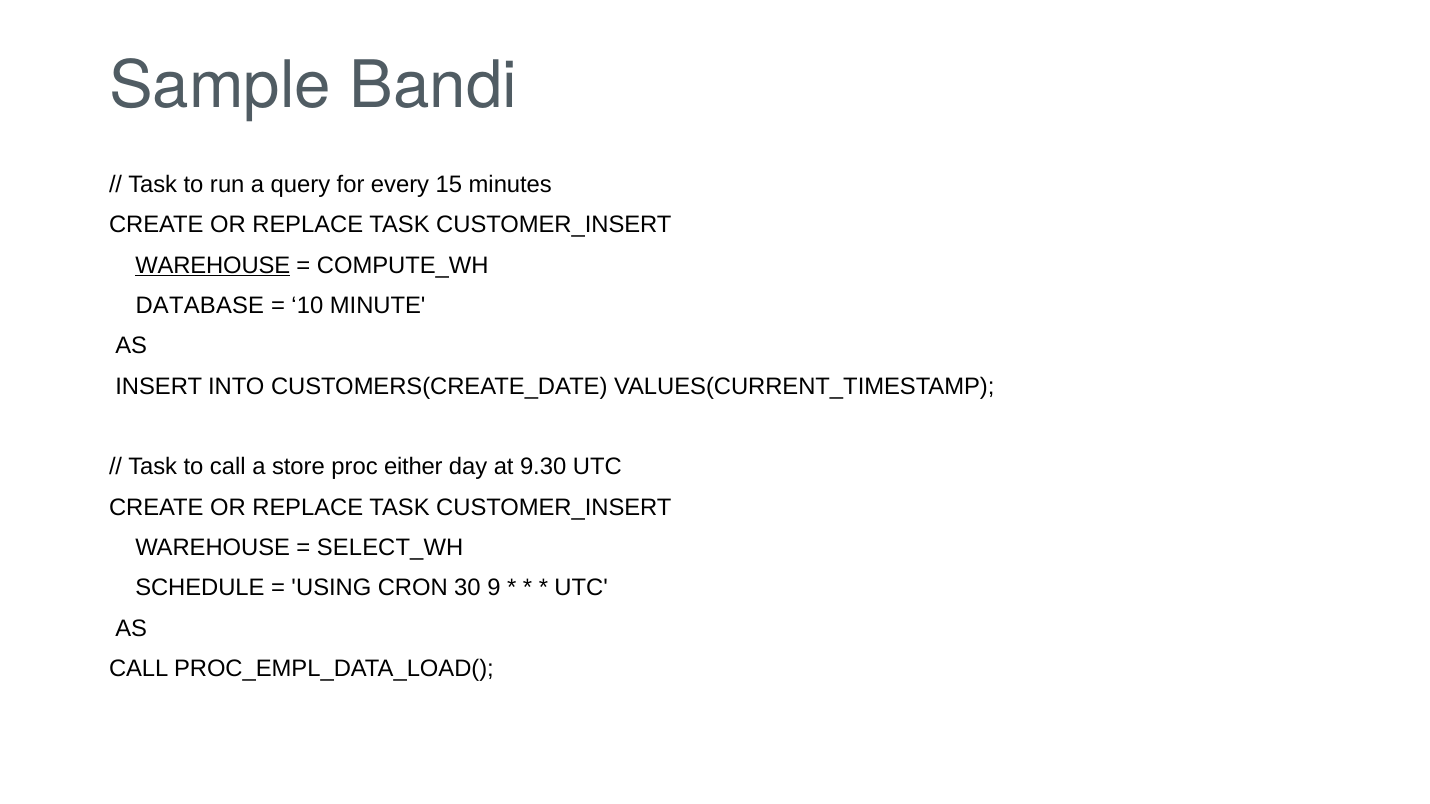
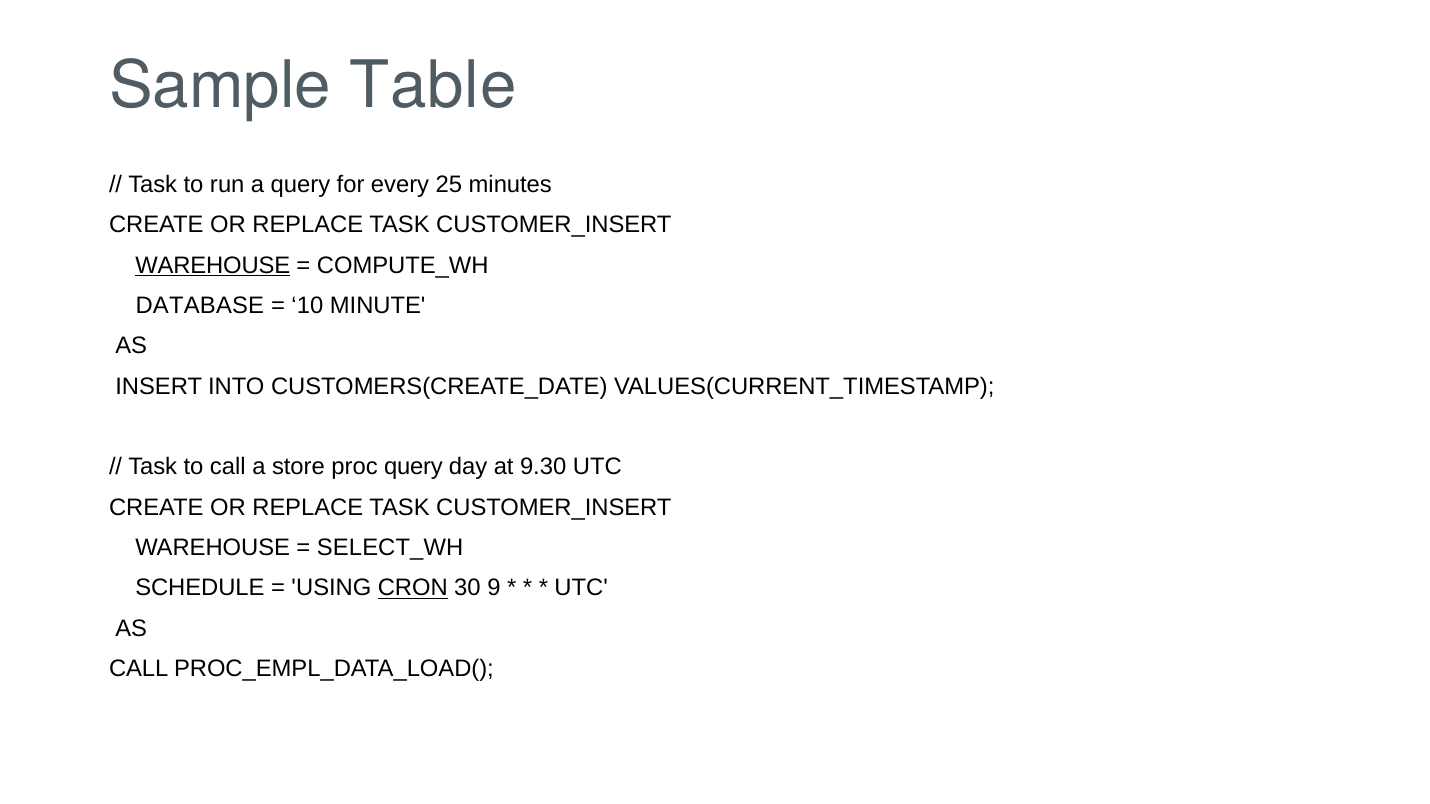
Bandi: Bandi -> Table
15: 15 -> 25
proc either: either -> query
CRON underline: none -> present
